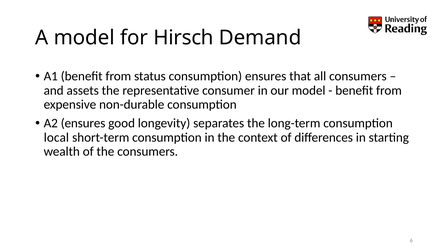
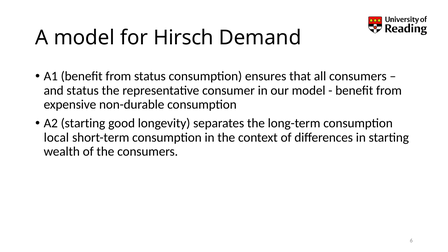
and assets: assets -> status
A2 ensures: ensures -> starting
